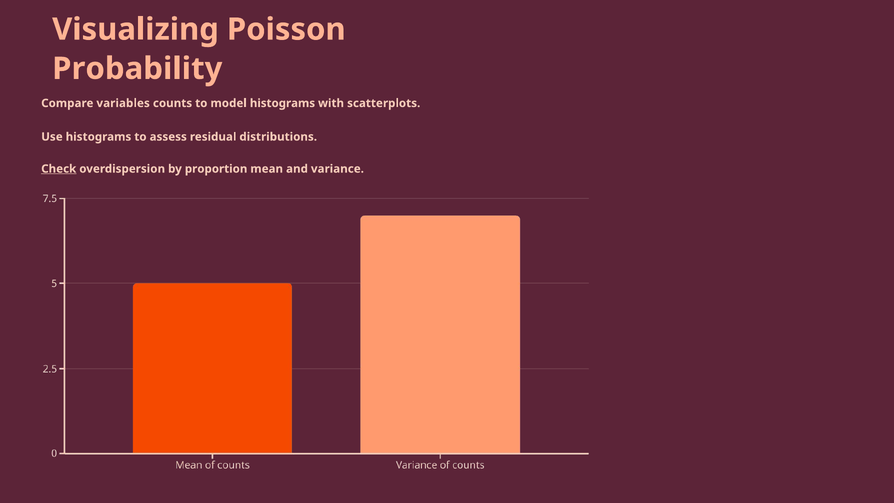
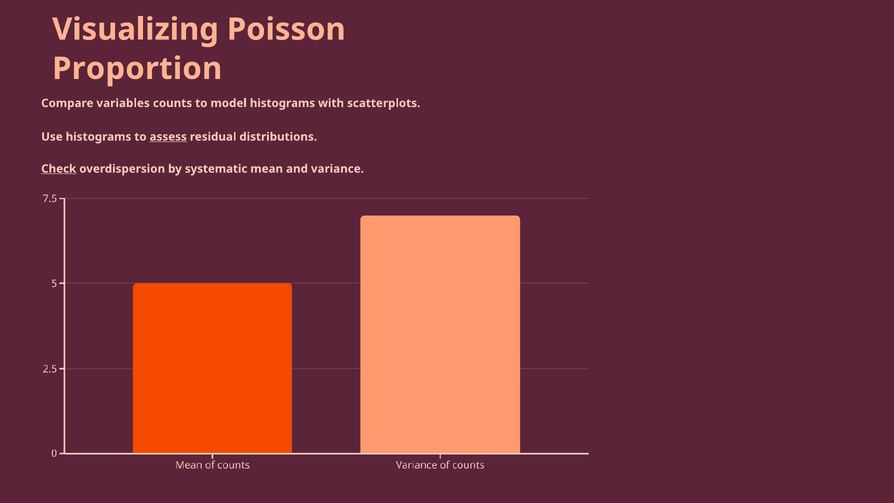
Probability: Probability -> Proportion
assess underline: none -> present
proportion: proportion -> systematic
